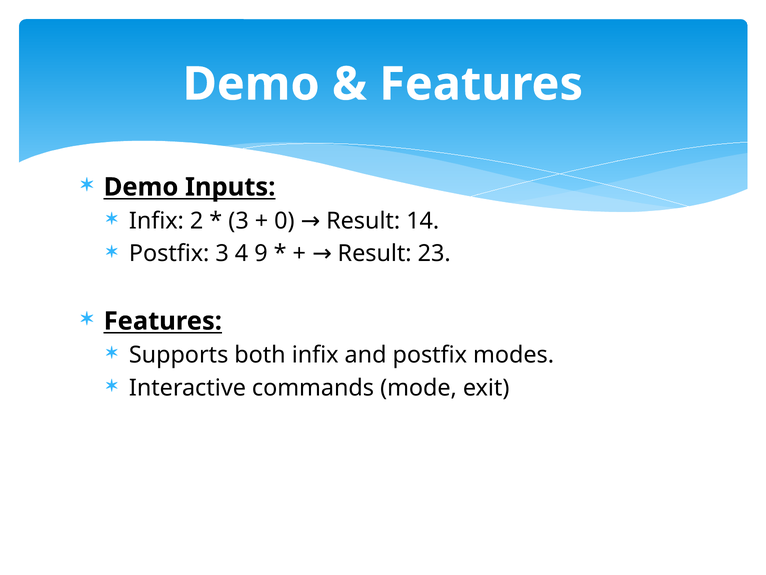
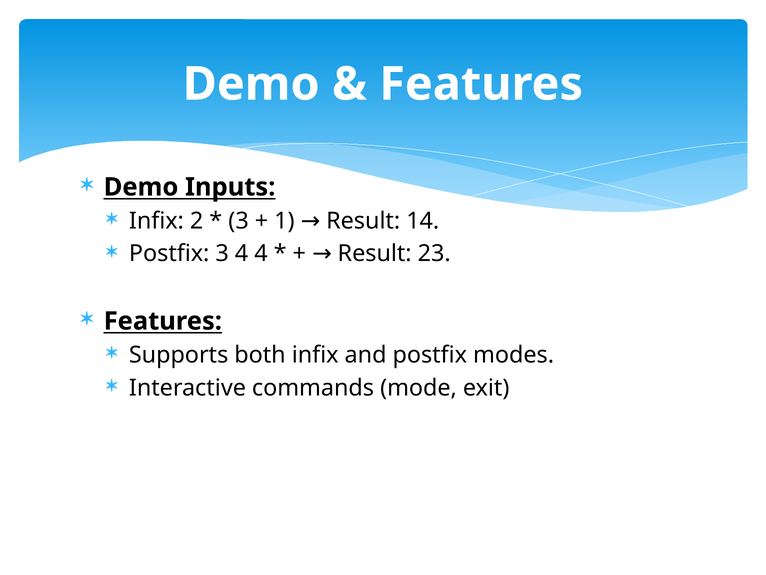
0: 0 -> 1
4 9: 9 -> 4
